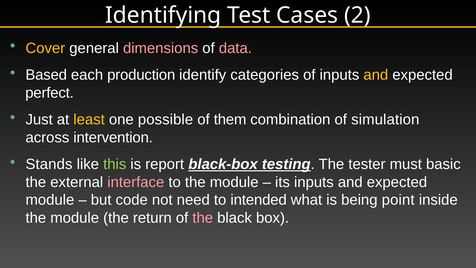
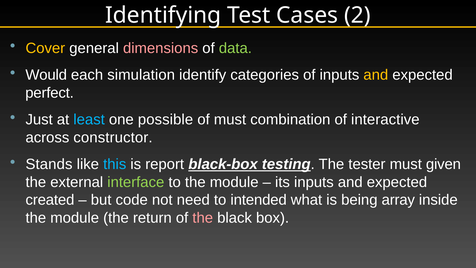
data colour: pink -> light green
Based: Based -> Would
production: production -> simulation
least colour: yellow -> light blue
of them: them -> must
simulation: simulation -> interactive
intervention: intervention -> constructor
this colour: light green -> light blue
basic: basic -> given
interface colour: pink -> light green
module at (50, 200): module -> created
point: point -> array
